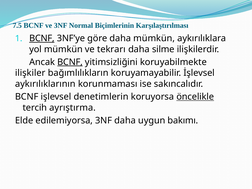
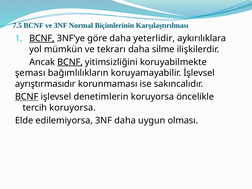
daha mümkün: mümkün -> yeterlidir
ilişkiler: ilişkiler -> şeması
aykırılıklarının: aykırılıklarının -> ayrıştırmasıdır
BCNF at (27, 97) underline: none -> present
öncelikle underline: present -> none
tercih ayrıştırma: ayrıştırma -> koruyorsa
bakımı: bakımı -> olması
